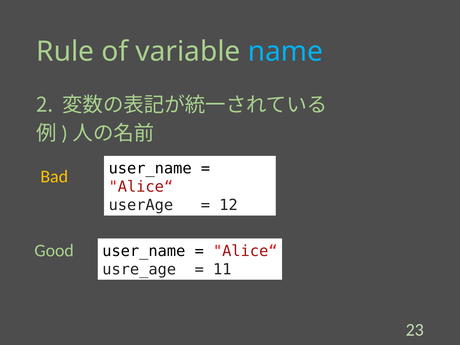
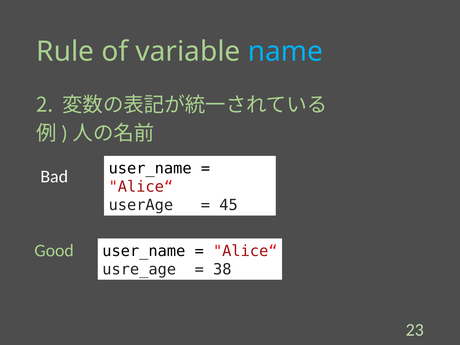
Bad colour: yellow -> white
12: 12 -> 45
11: 11 -> 38
